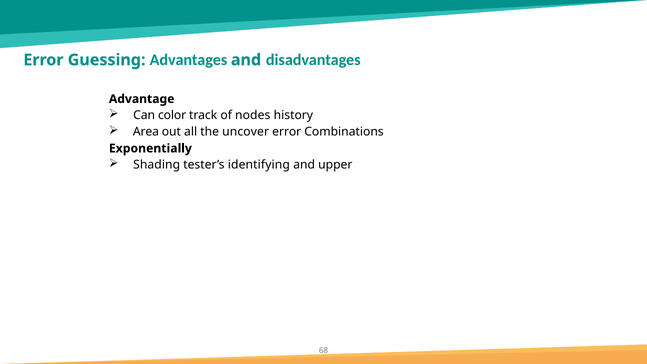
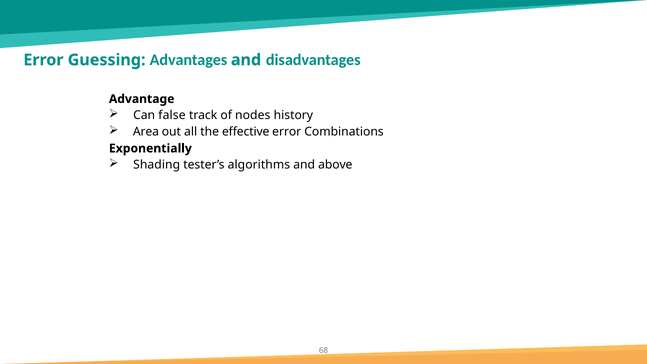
color: color -> false
uncover: uncover -> effective
identifying: identifying -> algorithms
upper: upper -> above
